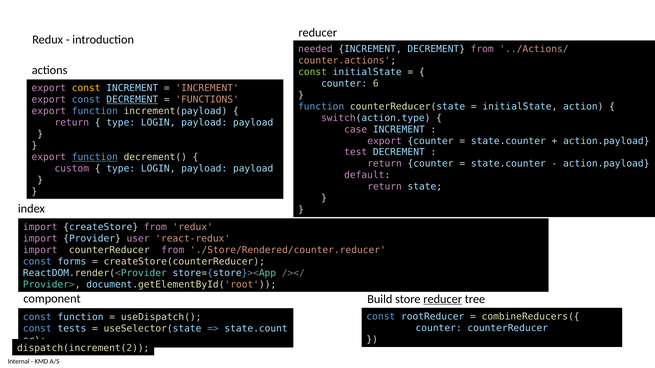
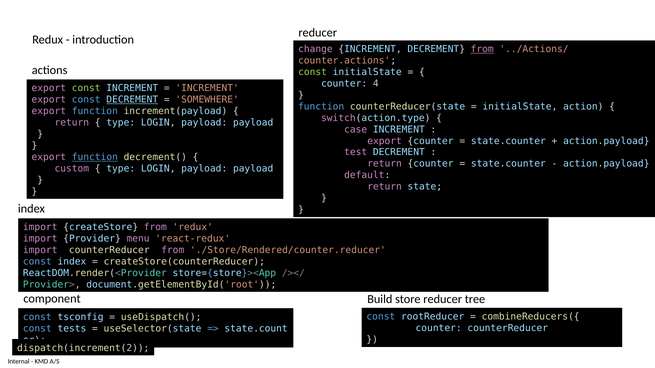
needed: needed -> change
from at (482, 49) underline: none -> present
6: 6 -> 4
const at (86, 88) colour: yellow -> light green
FUNCTIONS: FUNCTIONS -> SOMEWHERE
user: user -> menu
const forms: forms -> index
reducer at (443, 299) underline: present -> none
const function: function -> tsconfig
